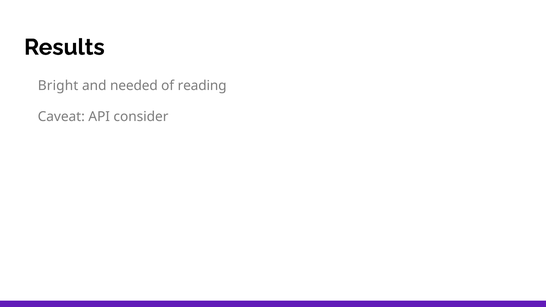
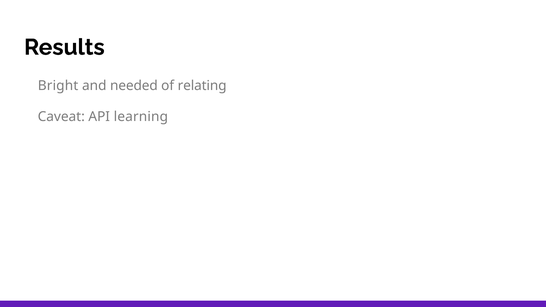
reading: reading -> relating
consider: consider -> learning
